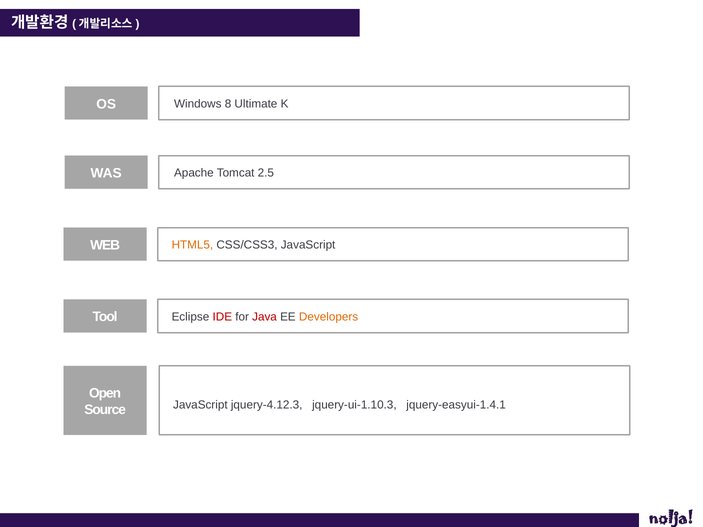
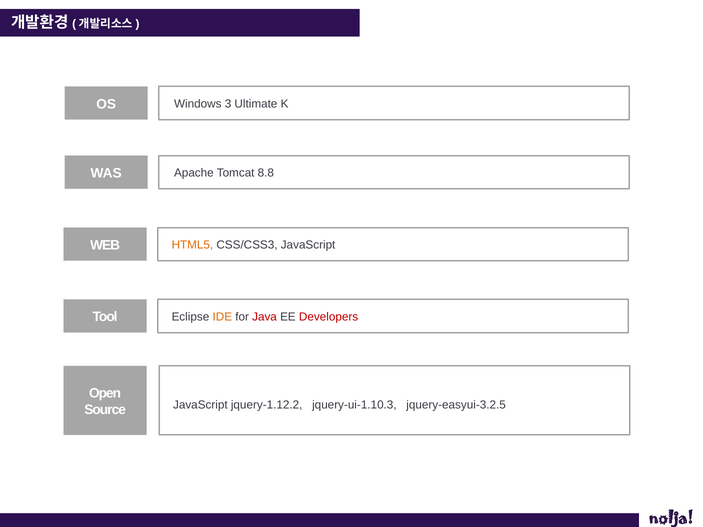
8: 8 -> 3
2.5: 2.5 -> 8.8
IDE colour: red -> orange
Developers colour: orange -> red
jquery-4.12.3: jquery-4.12.3 -> jquery-1.12.2
jquery-easyui-1.4.1: jquery-easyui-1.4.1 -> jquery-easyui-3.2.5
